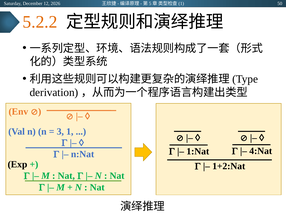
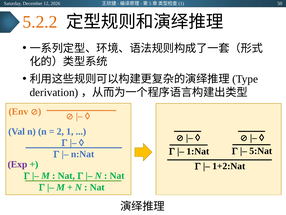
3: 3 -> 2
4:Nat: 4:Nat -> 5:Nat
Exp colour: black -> purple
